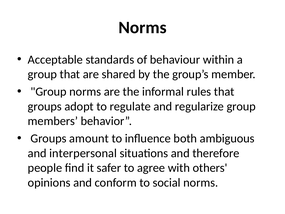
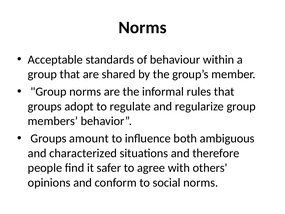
interpersonal: interpersonal -> characterized
